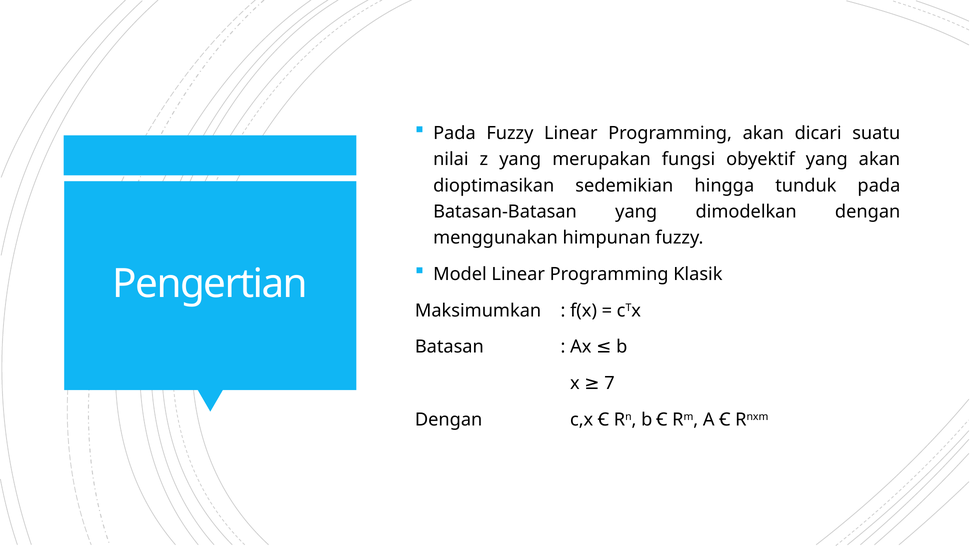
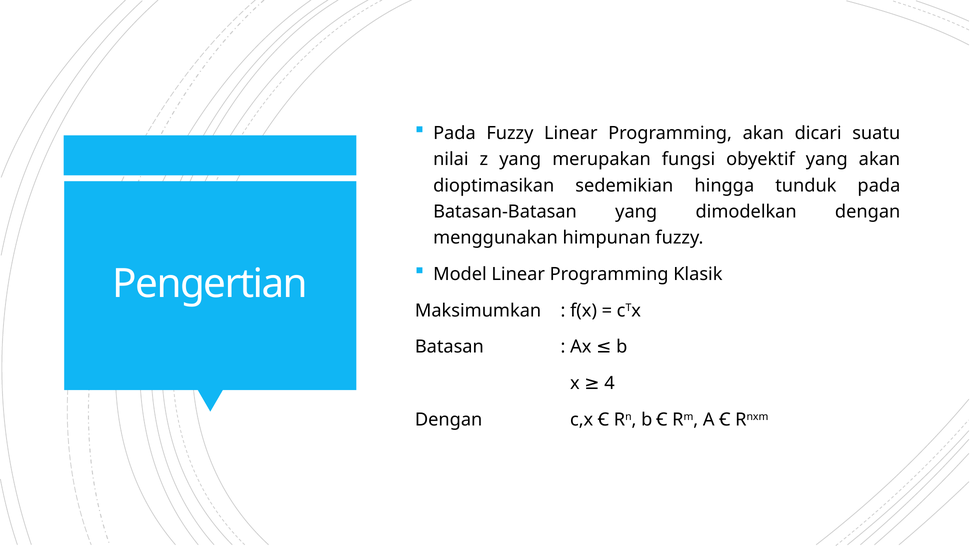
7: 7 -> 4
